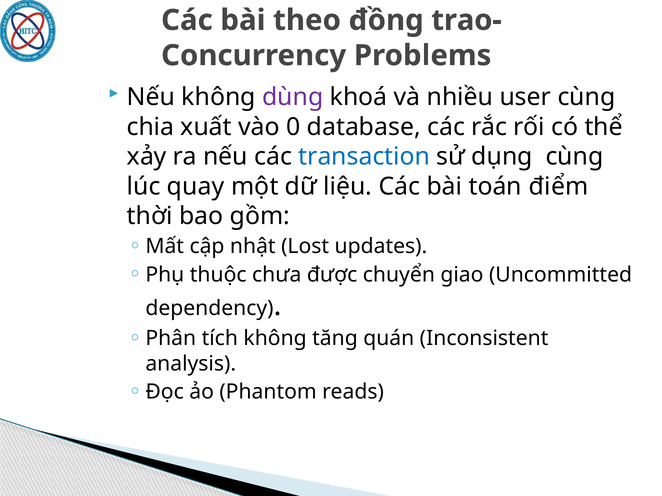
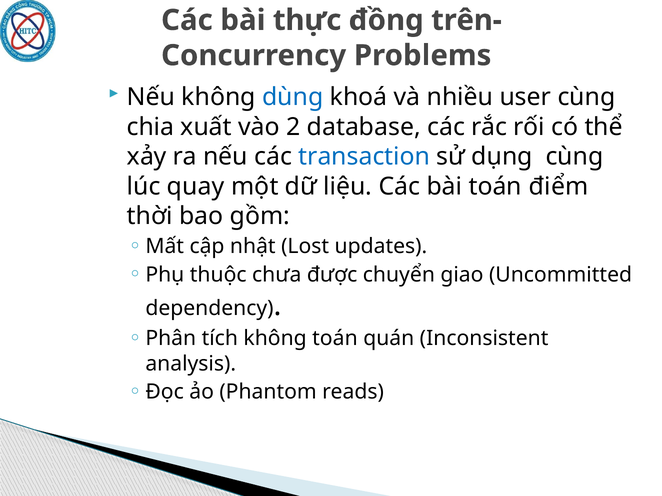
theo: theo -> thực
trao-: trao- -> trên-
dùng colour: purple -> blue
0: 0 -> 2
không tăng: tăng -> toán
